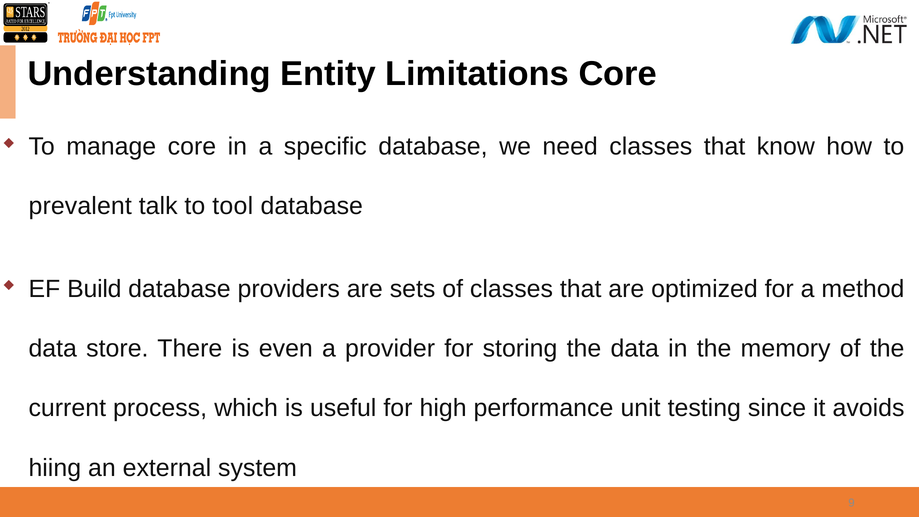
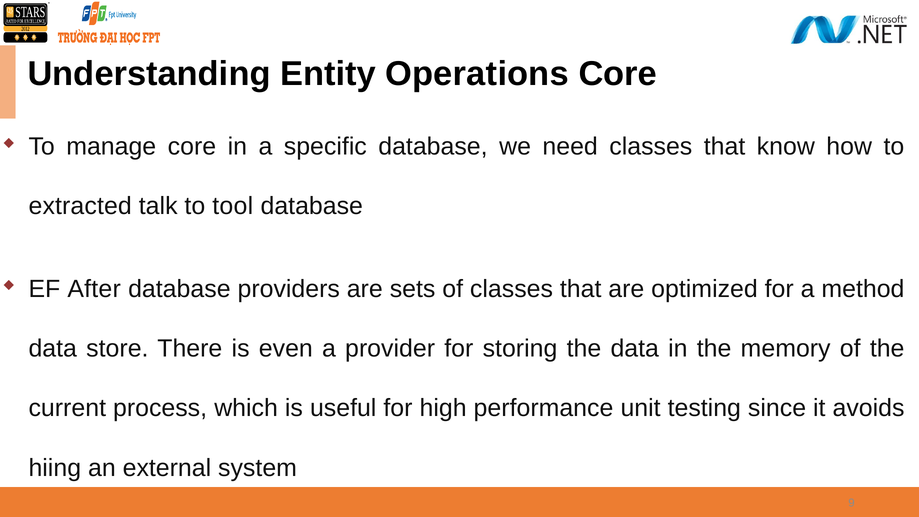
Limitations: Limitations -> Operations
prevalent: prevalent -> extracted
Build: Build -> After
